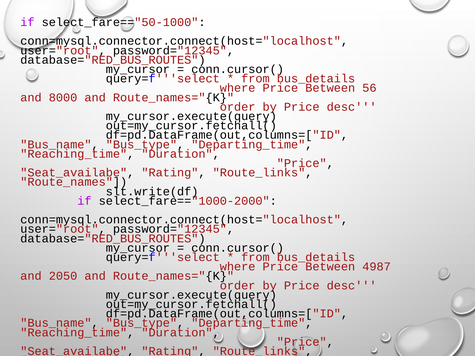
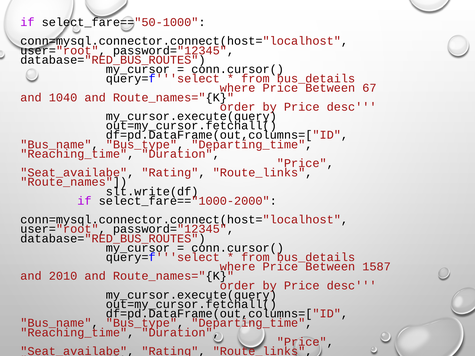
56: 56 -> 67
8000: 8000 -> 1040
4987: 4987 -> 1587
2050: 2050 -> 2010
